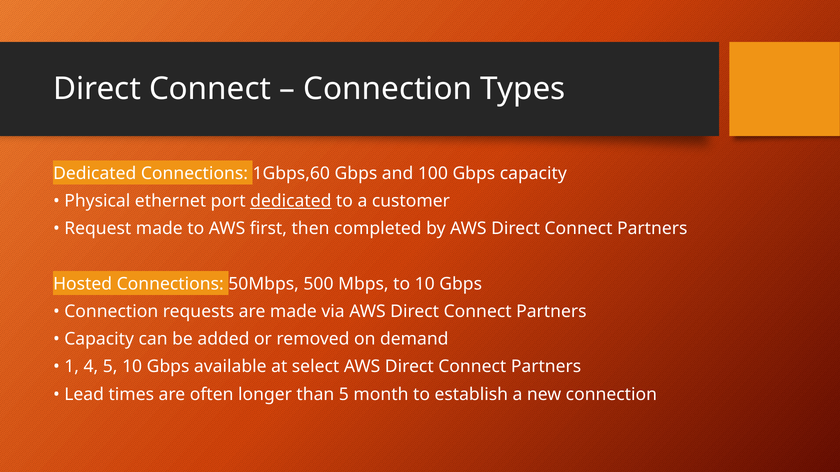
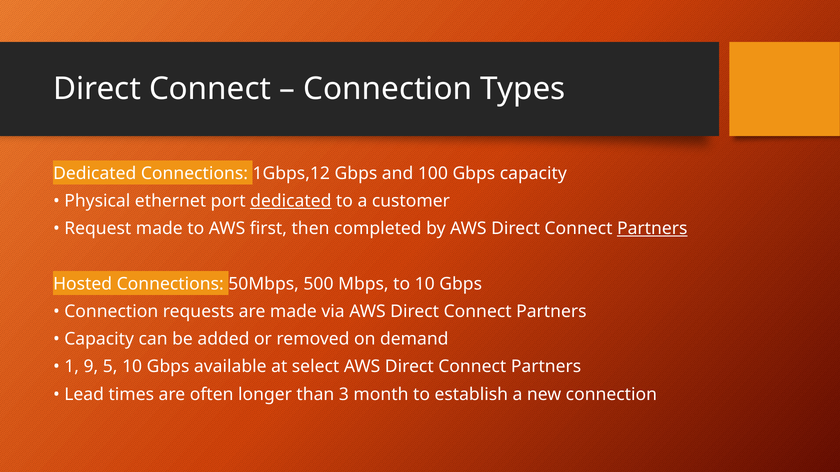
1Gbps,60: 1Gbps,60 -> 1Gbps,12
Partners at (652, 229) underline: none -> present
4: 4 -> 9
than 5: 5 -> 3
